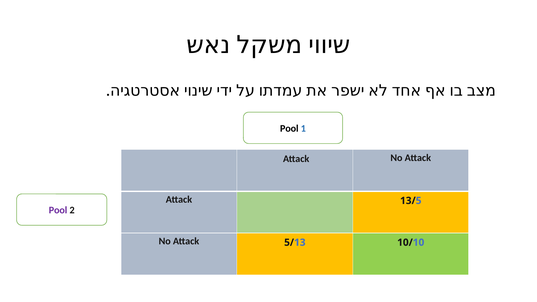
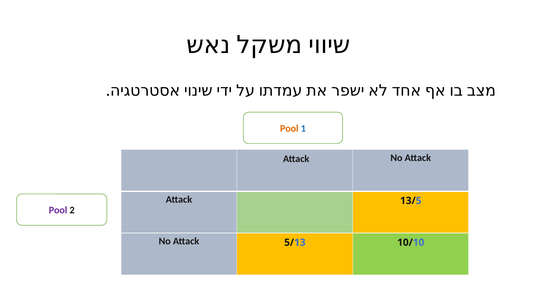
Pool at (289, 129) colour: black -> orange
